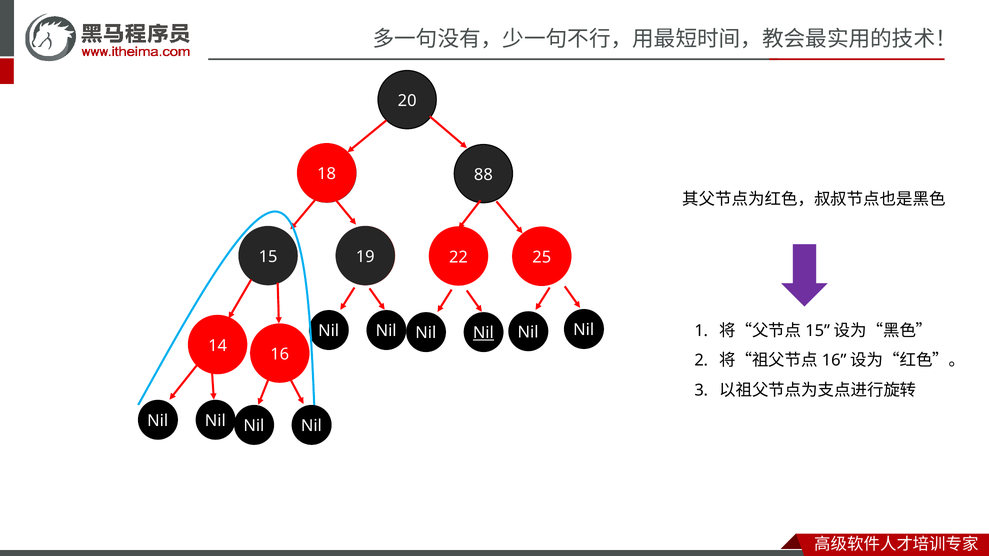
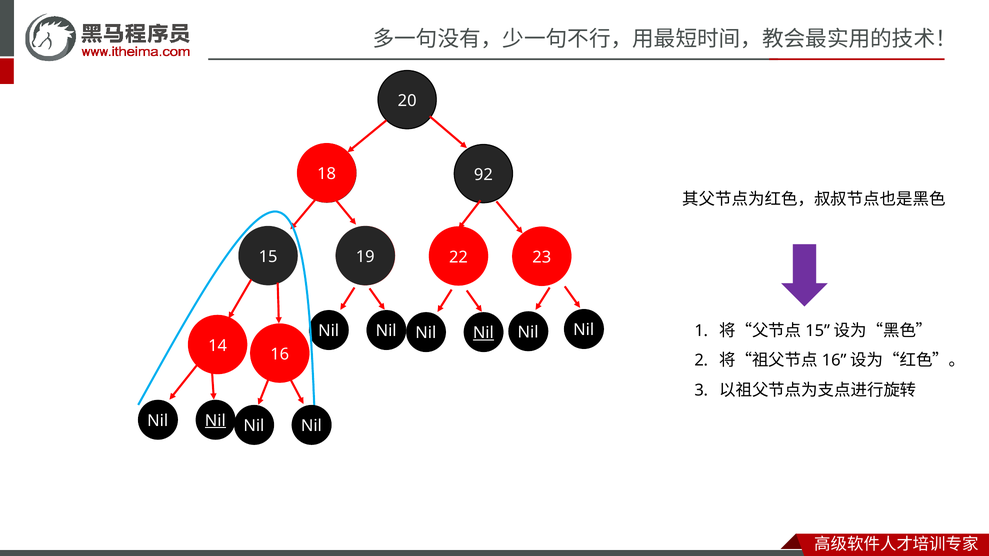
88: 88 -> 92
25: 25 -> 23
Nil at (215, 421) underline: none -> present
